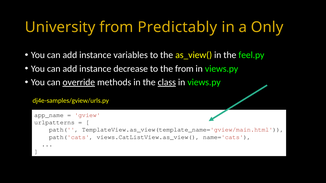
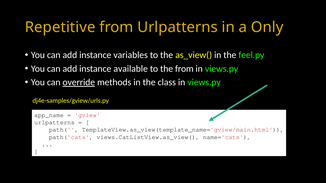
University: University -> Repetitive
from Predictably: Predictably -> Urlpatterns
decrease: decrease -> available
class underline: present -> none
